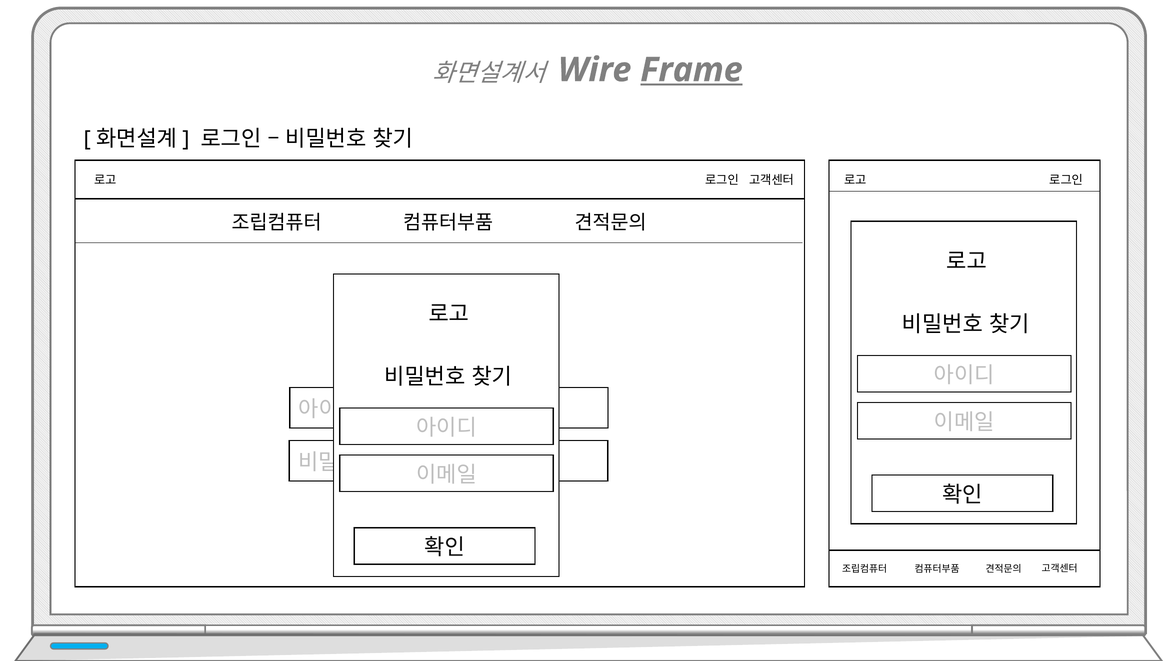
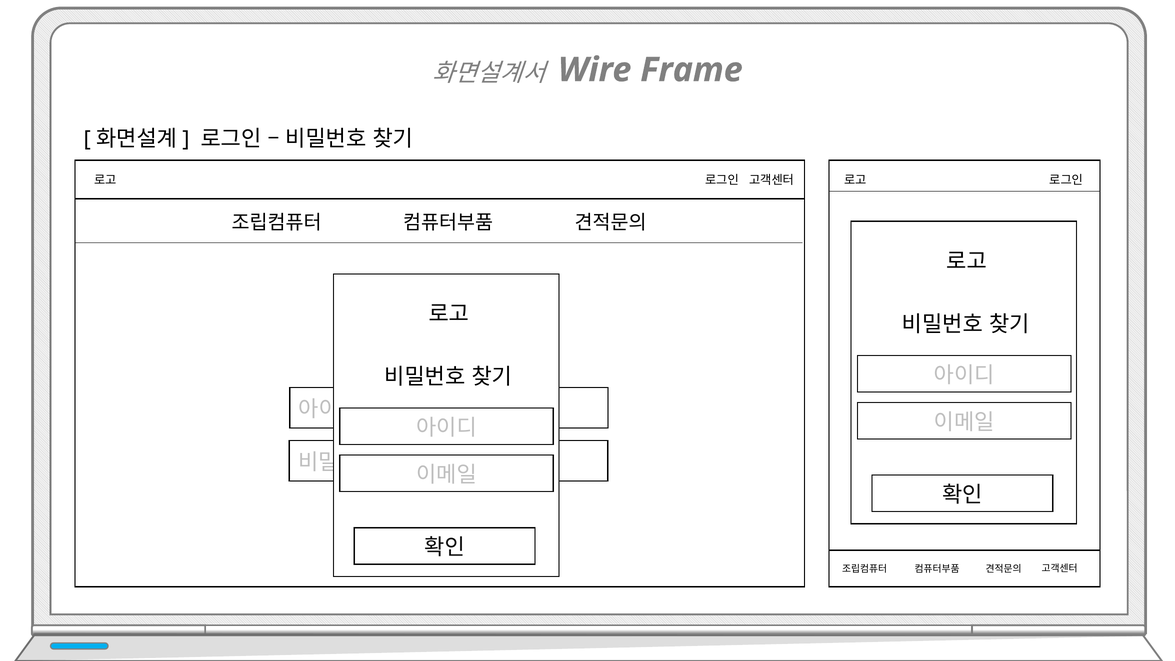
Frame underline: present -> none
